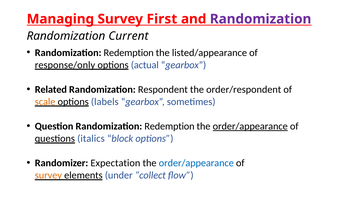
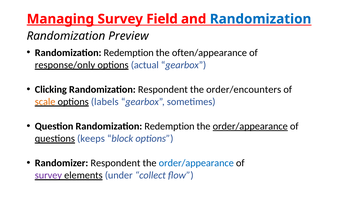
Managing underline: none -> present
First: First -> Field
Randomization at (261, 19) colour: purple -> blue
Current: Current -> Preview
listed/appearance: listed/appearance -> often/appearance
Related: Related -> Clicking
order/respondent: order/respondent -> order/encounters
italics: italics -> keeps
Randomizer Expectation: Expectation -> Respondent
survey at (48, 175) colour: orange -> purple
